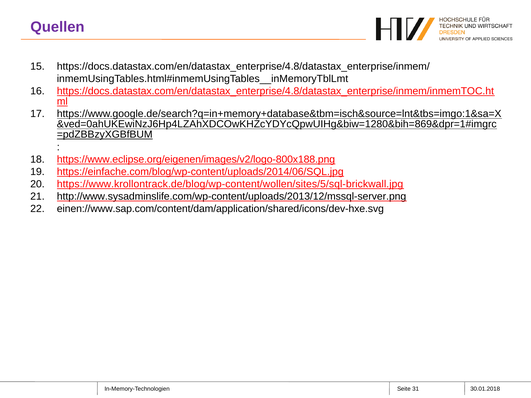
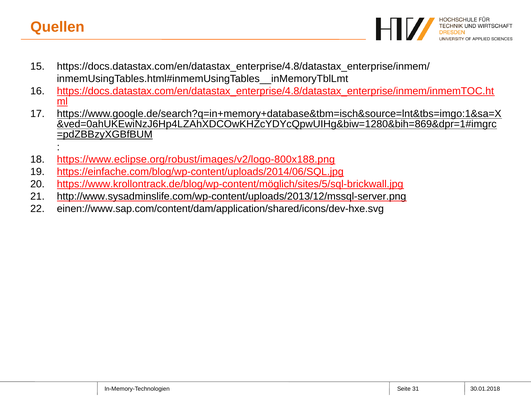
Quellen colour: purple -> orange
https://www.eclipse.org/eigenen/images/v2/logo-800x188.png: https://www.eclipse.org/eigenen/images/v2/logo-800x188.png -> https://www.eclipse.org/robust/images/v2/logo-800x188.png
https://www.krollontrack.de/blog/wp-content/wollen/sites/5/sql-brickwall.jpg: https://www.krollontrack.de/blog/wp-content/wollen/sites/5/sql-brickwall.jpg -> https://www.krollontrack.de/blog/wp-content/möglich/sites/5/sql-brickwall.jpg
